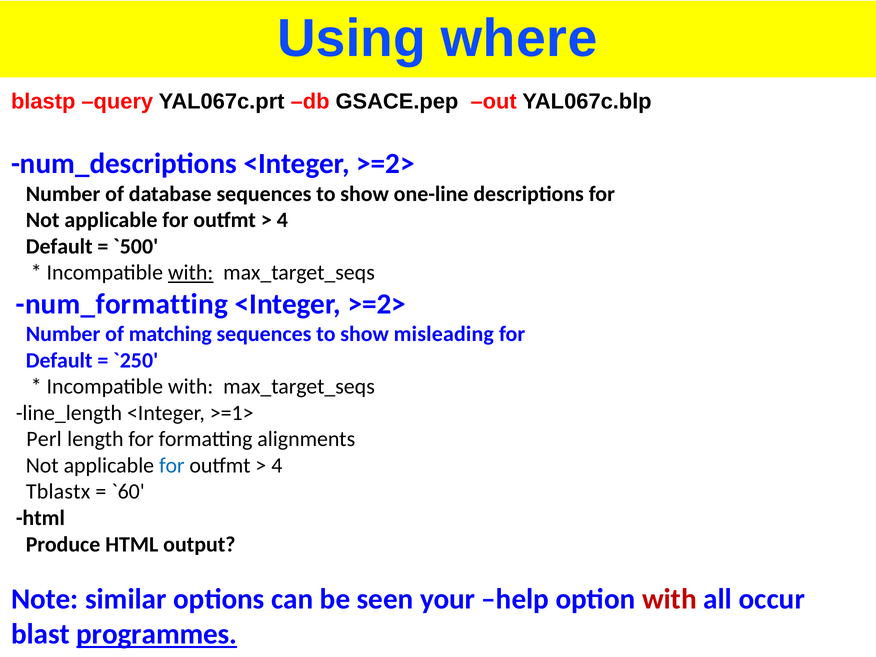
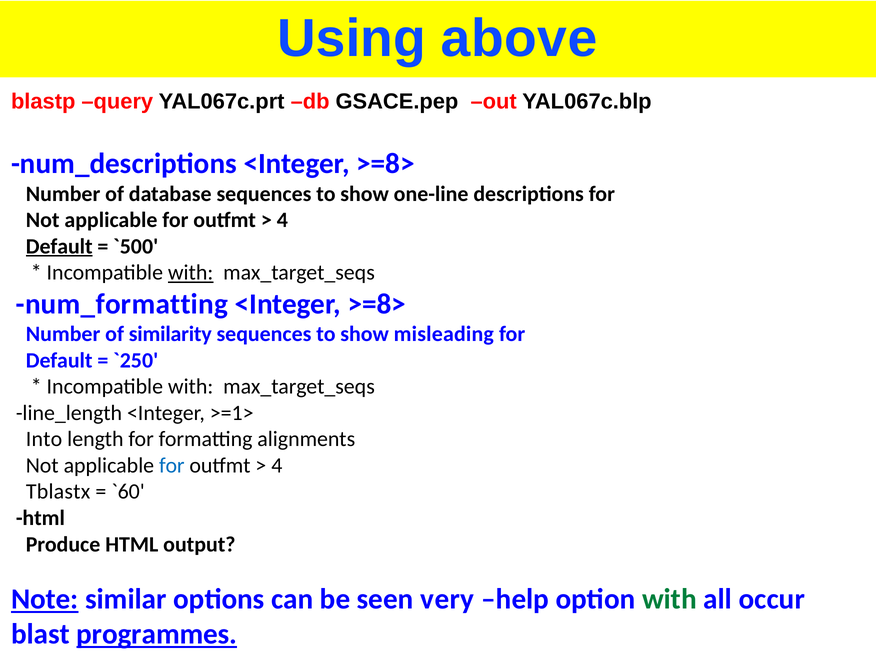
where: where -> above
num_descriptions <Integer >=2>: >=2> -> >=8>
Default at (59, 246) underline: none -> present
>=2> at (377, 304): >=2> -> >=8>
matching: matching -> similarity
Perl: Perl -> Into
Note underline: none -> present
your: your -> very
with at (669, 599) colour: red -> green
